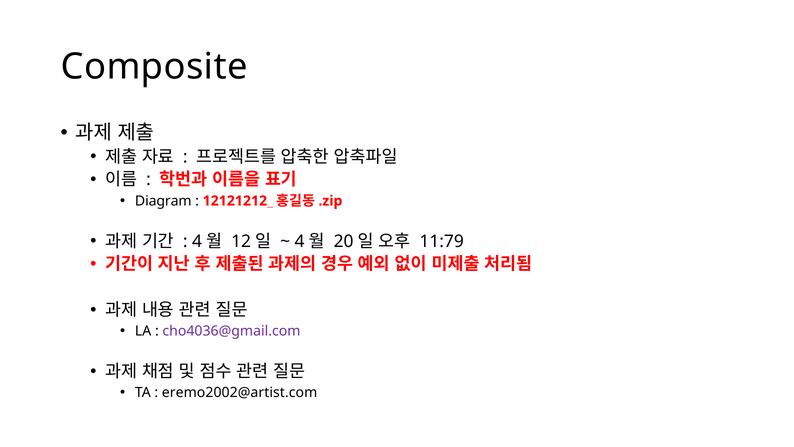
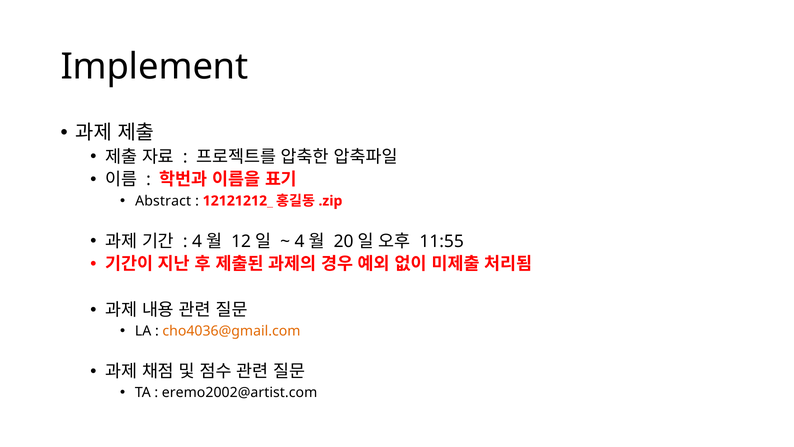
Composite: Composite -> Implement
Diagram: Diagram -> Abstract
11:79: 11:79 -> 11:55
cho4036@gmail.com colour: purple -> orange
